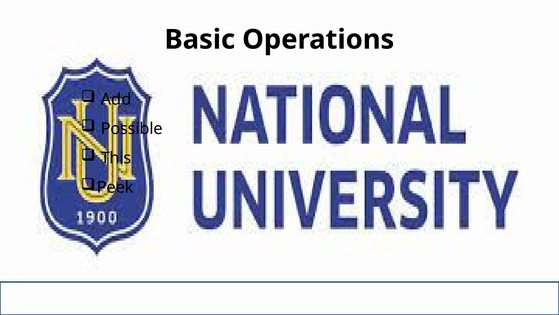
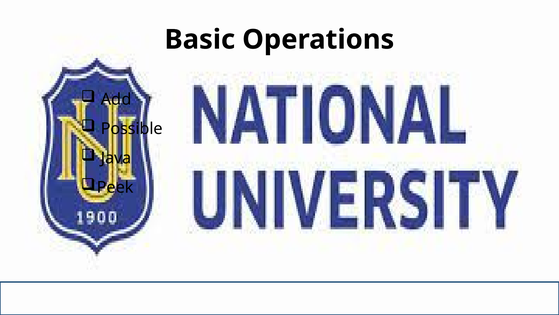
This: This -> Java
